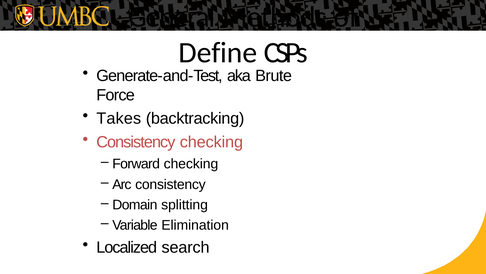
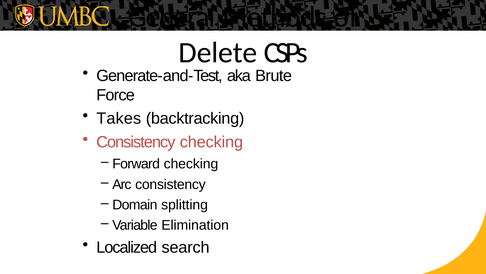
Define: Define -> Delete
